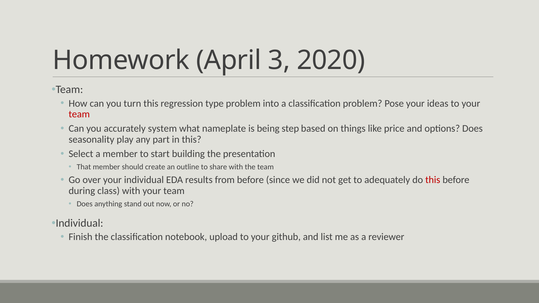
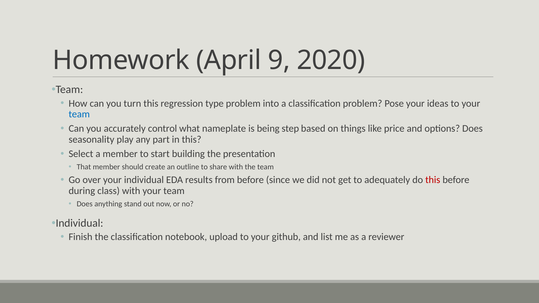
3: 3 -> 9
team at (79, 114) colour: red -> blue
system: system -> control
